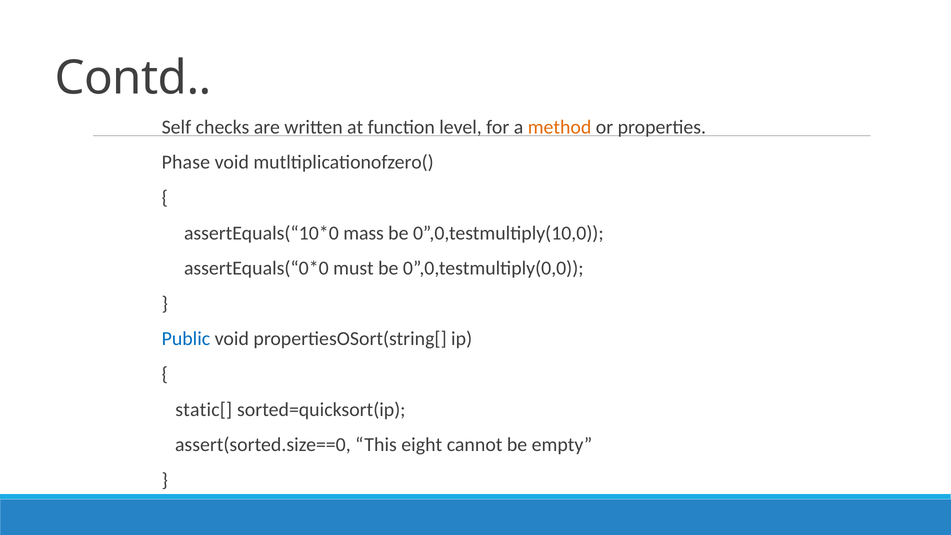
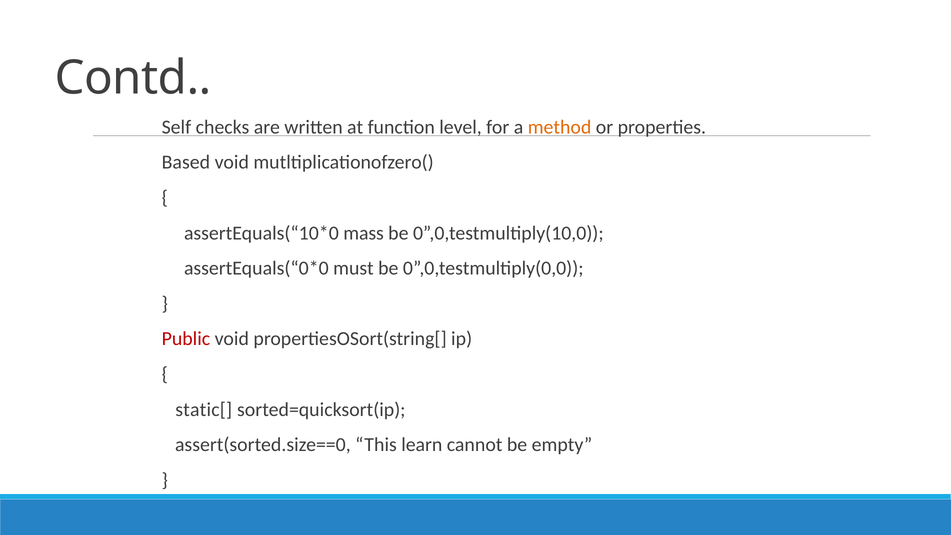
Phase: Phase -> Based
Public colour: blue -> red
eight: eight -> learn
